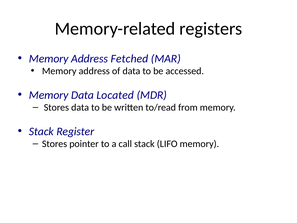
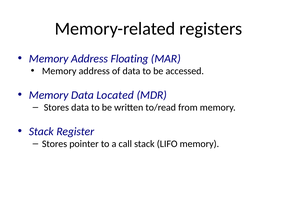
Fetched: Fetched -> Floating
